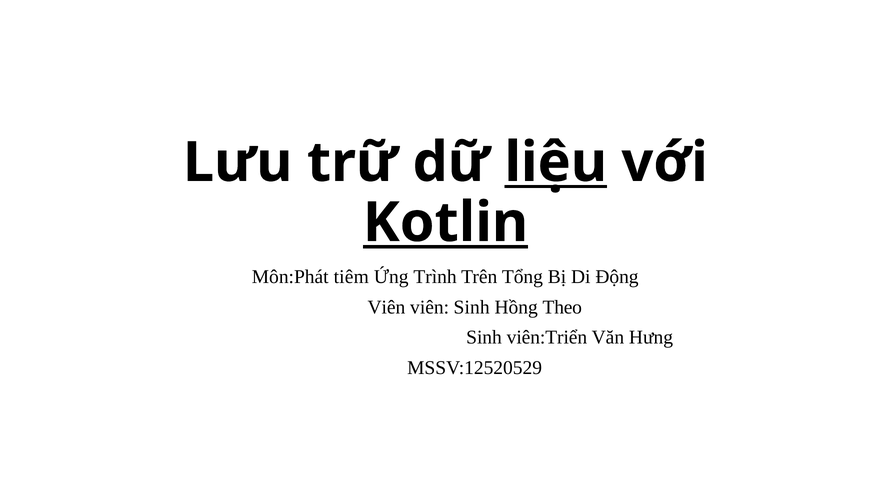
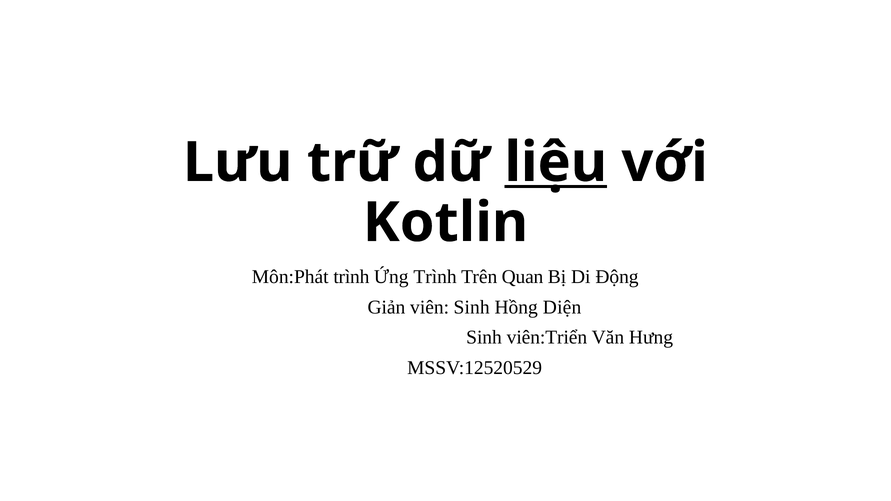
Kotlin underline: present -> none
Môn:Phát tiêm: tiêm -> trình
Tổng: Tổng -> Quan
Viên at (386, 307): Viên -> Giản
Theo: Theo -> Diện
